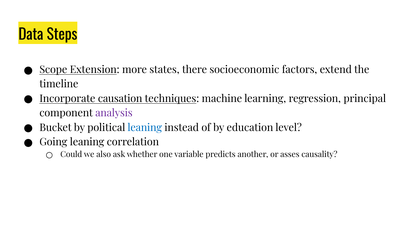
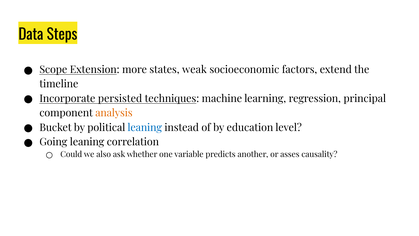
there: there -> weak
causation: causation -> persisted
analysis colour: purple -> orange
